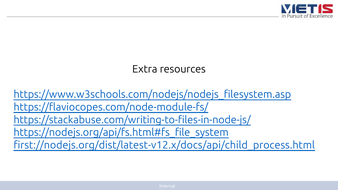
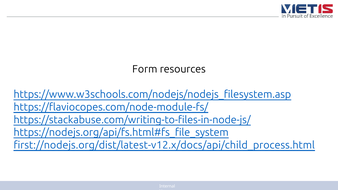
Extra: Extra -> Form
